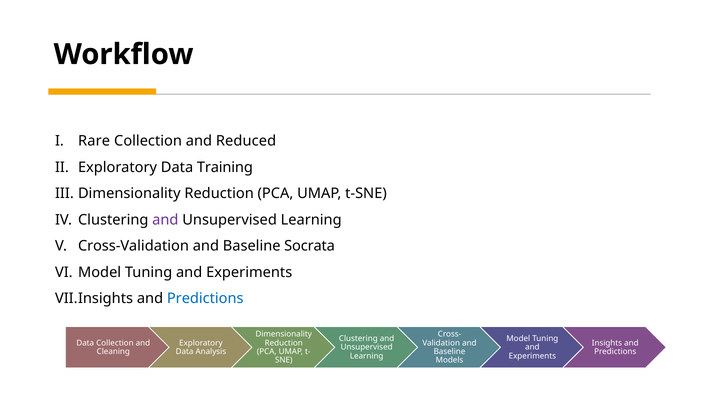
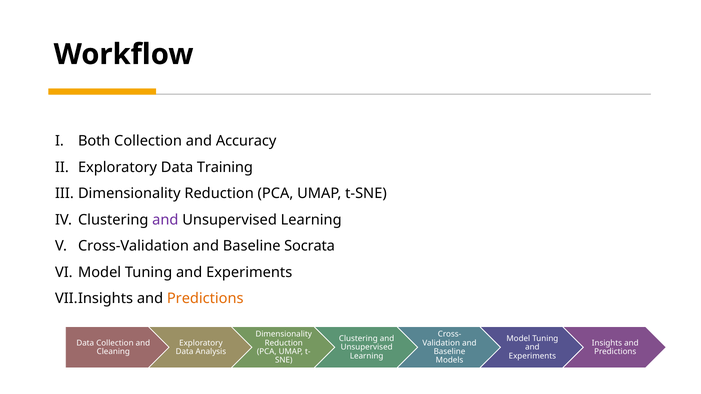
Rare: Rare -> Both
Reduced: Reduced -> Accuracy
Predictions at (205, 299) colour: blue -> orange
